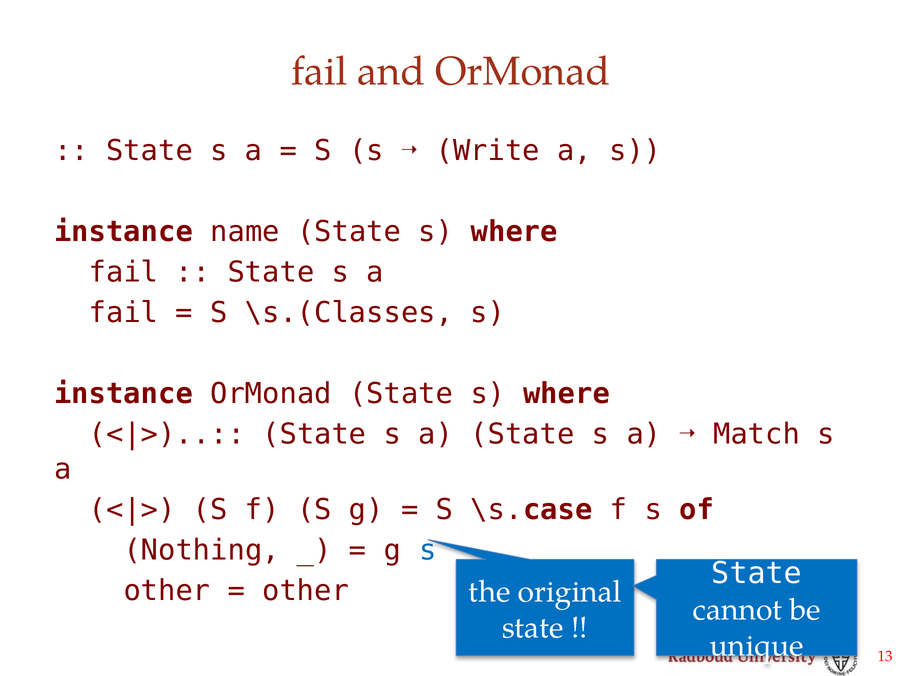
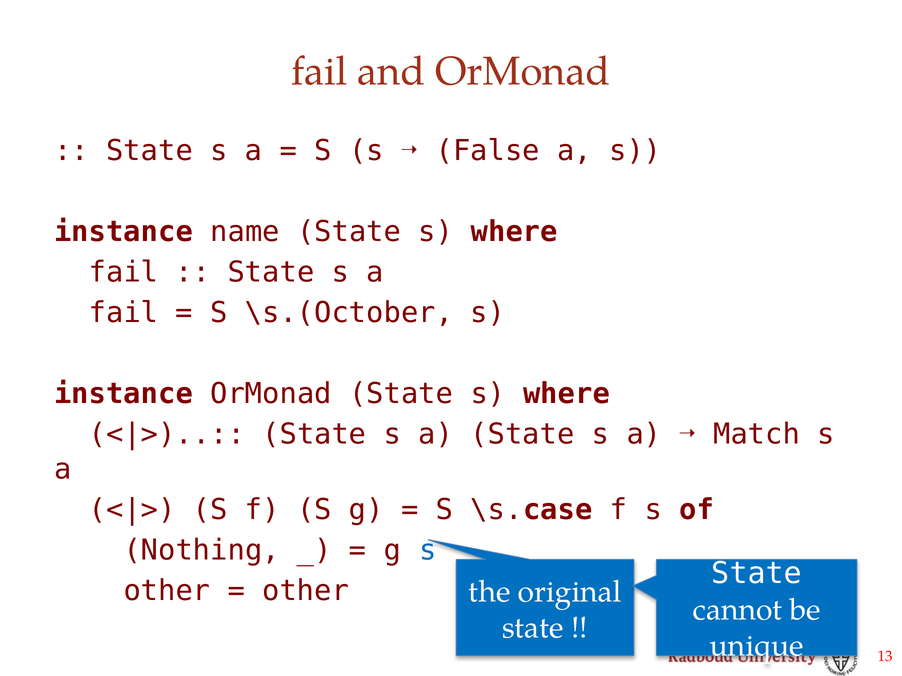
Write: Write -> False
\s.(Classes: \s.(Classes -> \s.(October
